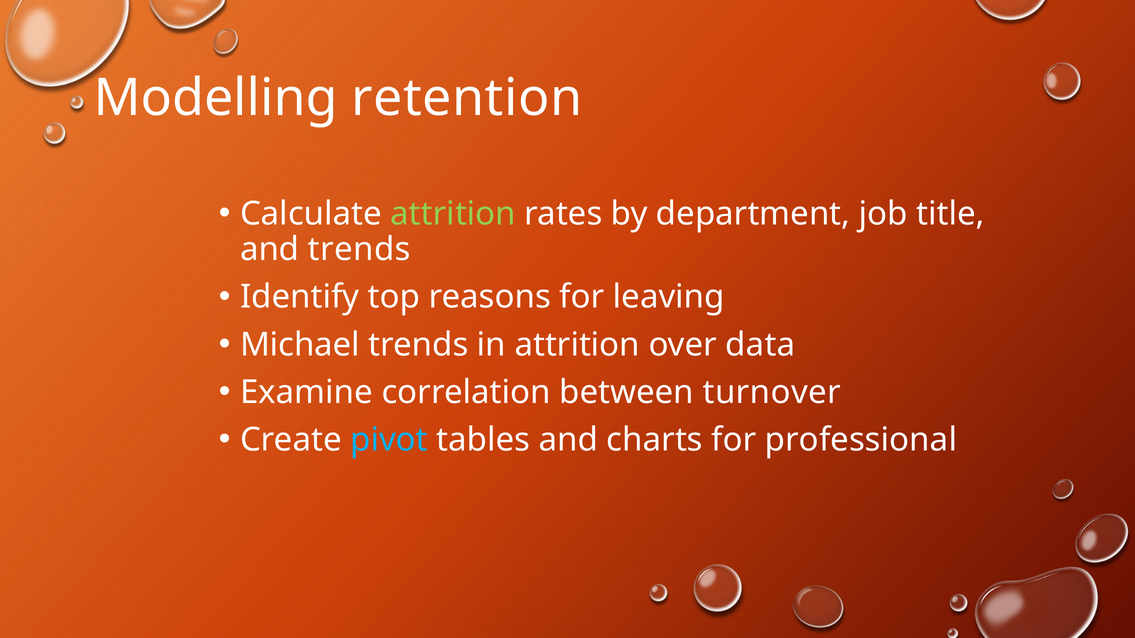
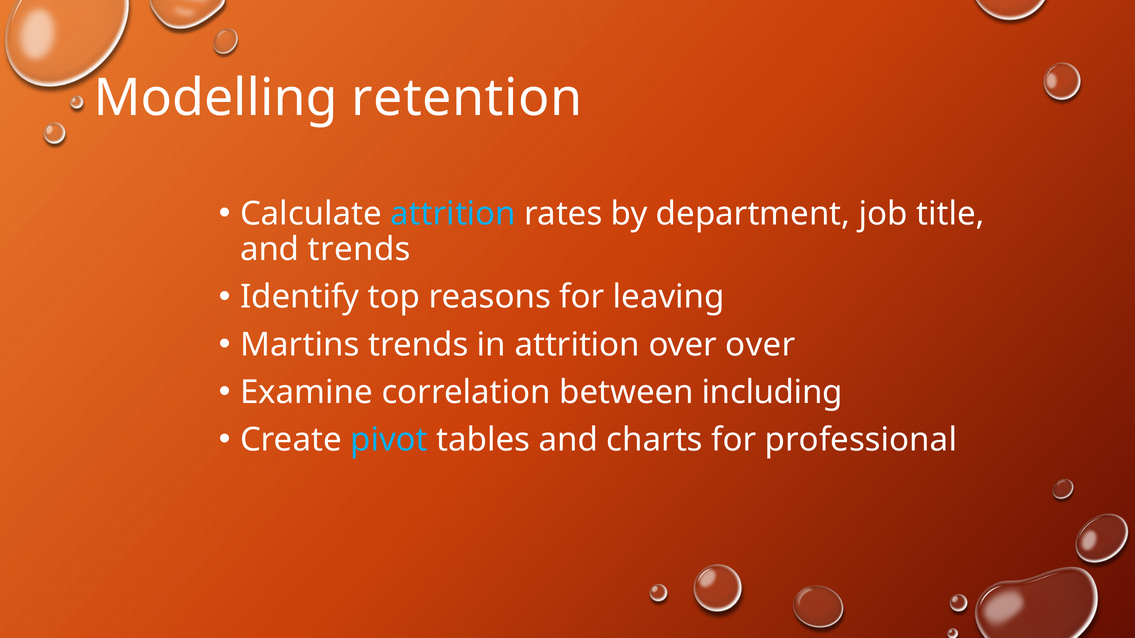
attrition at (453, 214) colour: light green -> light blue
Michael: Michael -> Martins
over data: data -> over
turnover: turnover -> including
